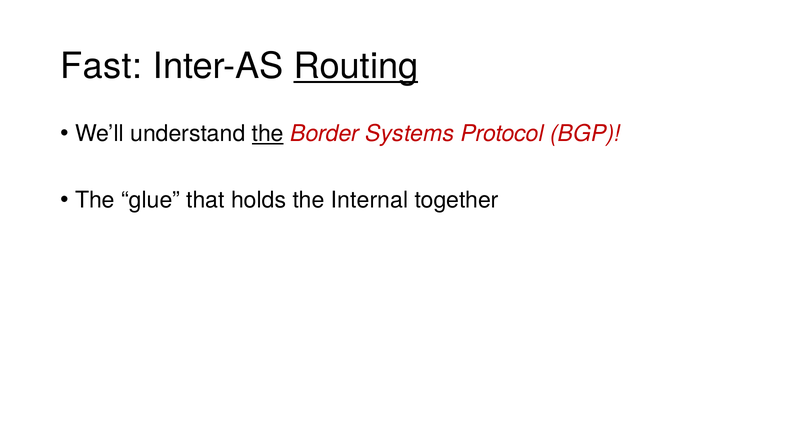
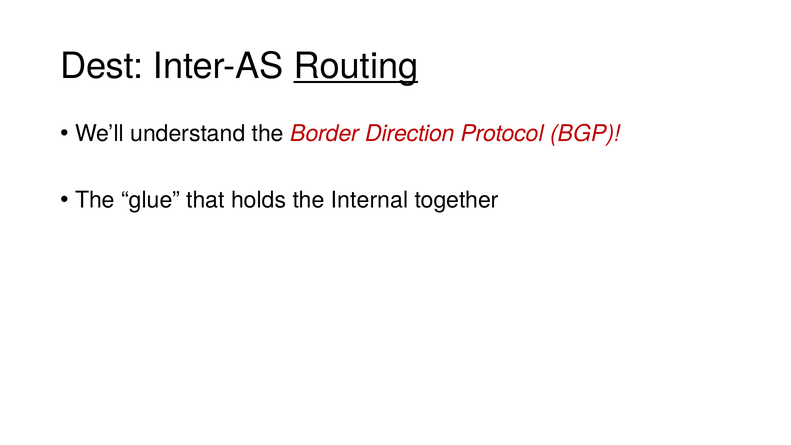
Fast: Fast -> Dest
the at (268, 134) underline: present -> none
Systems: Systems -> Direction
